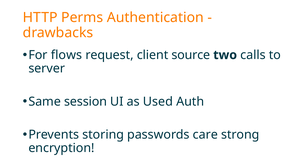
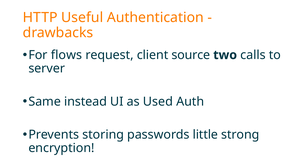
Perms: Perms -> Useful
session: session -> instead
care: care -> little
